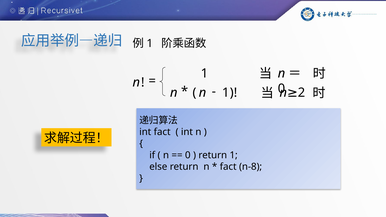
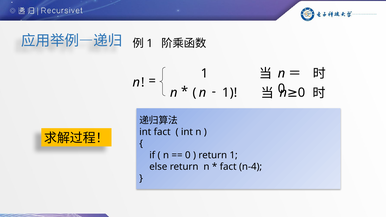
2 at (302, 93): 2 -> 0
n-8: n-8 -> n-4
